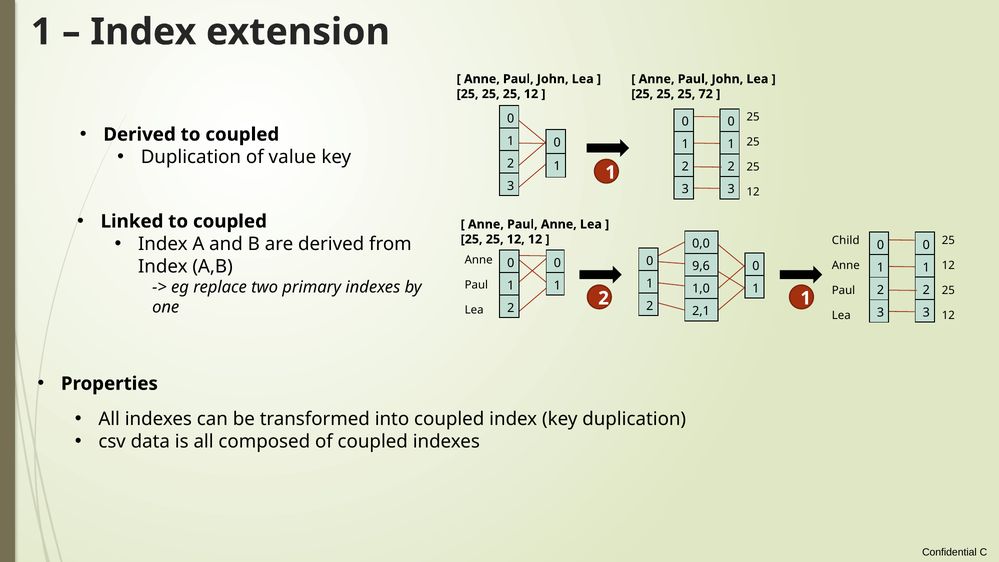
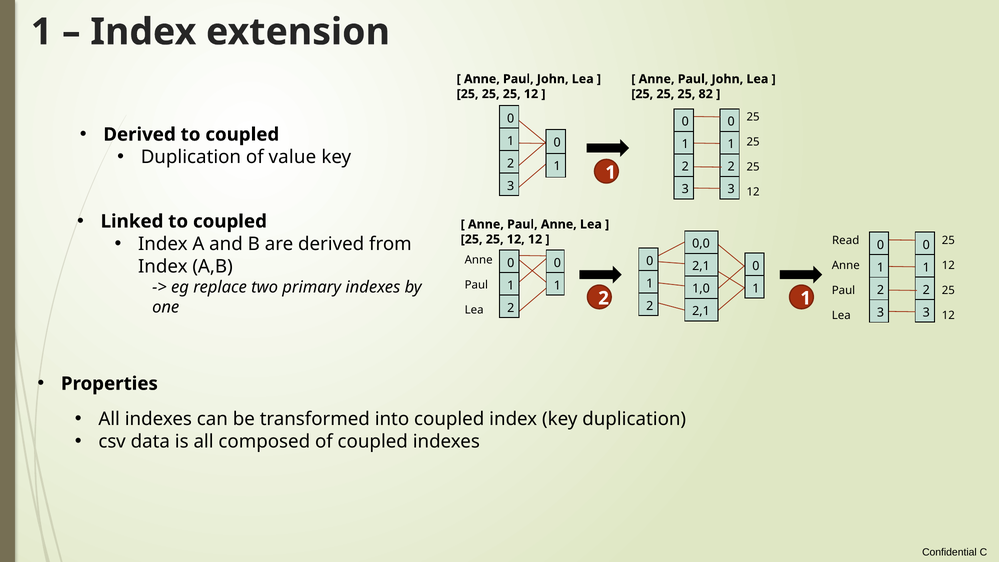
72: 72 -> 82
Child: Child -> Read
9,6 at (701, 266): 9,6 -> 2,1
